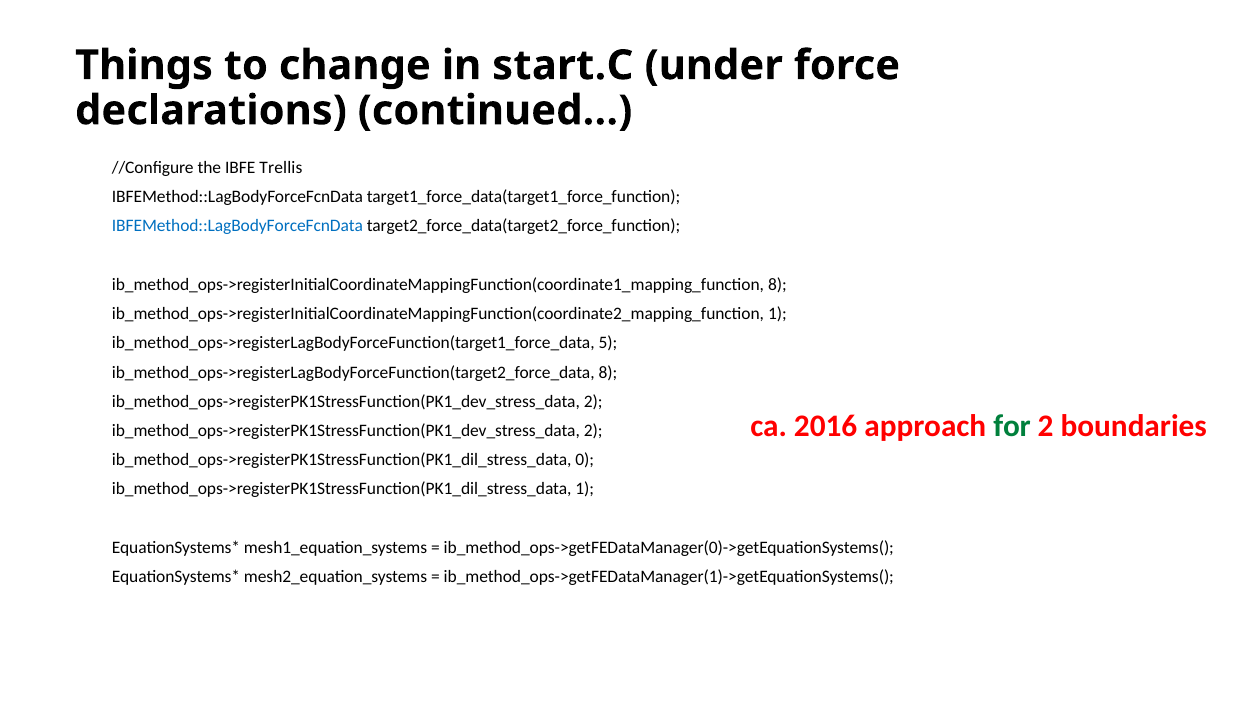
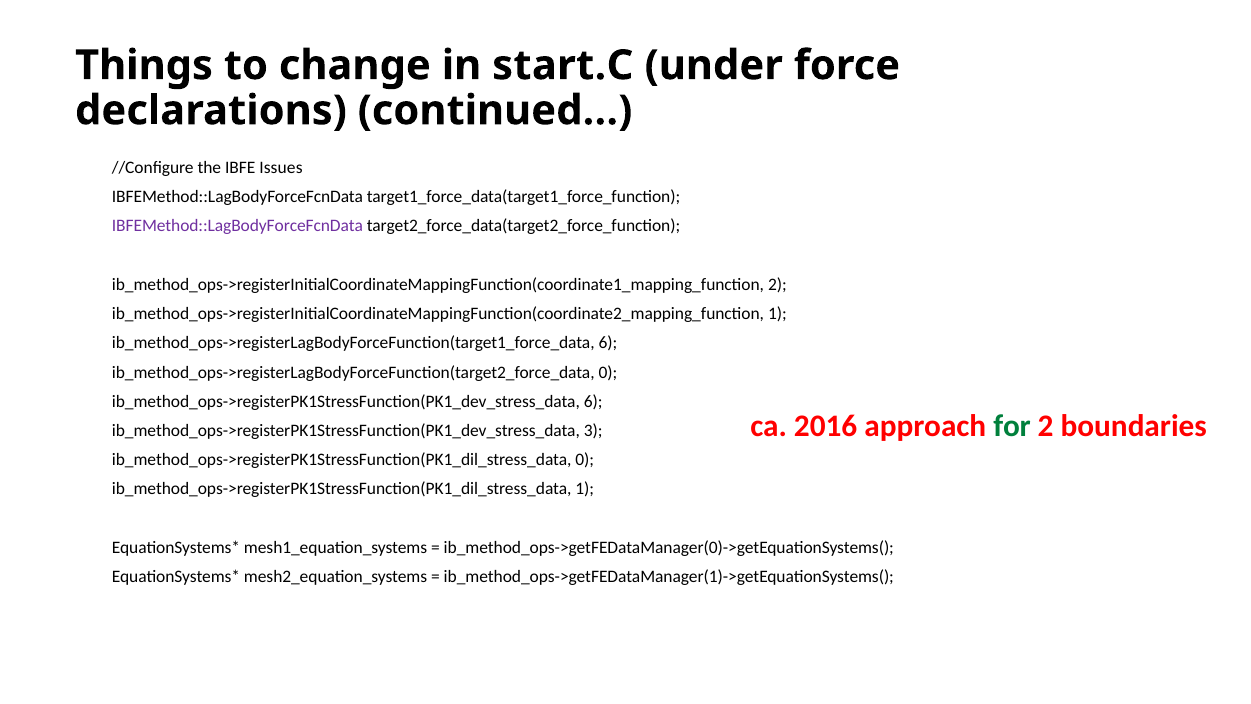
Trellis: Trellis -> Issues
IBFEMethod::LagBodyForceFcnData at (237, 226) colour: blue -> purple
ib_method_ops->registerInitialCoordinateMappingFunction(coordinate1_mapping_function 8: 8 -> 2
ib_method_ops->registerLagBodyForceFunction(target1_force_data 5: 5 -> 6
ib_method_ops->registerLagBodyForceFunction(target2_force_data 8: 8 -> 0
2 at (593, 401): 2 -> 6
2 at (593, 431): 2 -> 3
